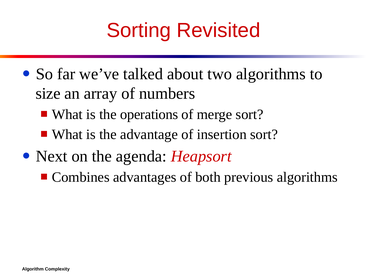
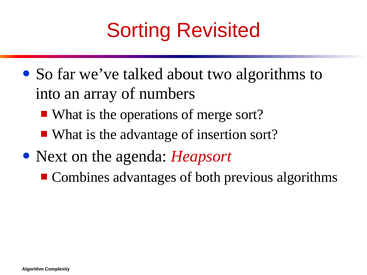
size: size -> into
